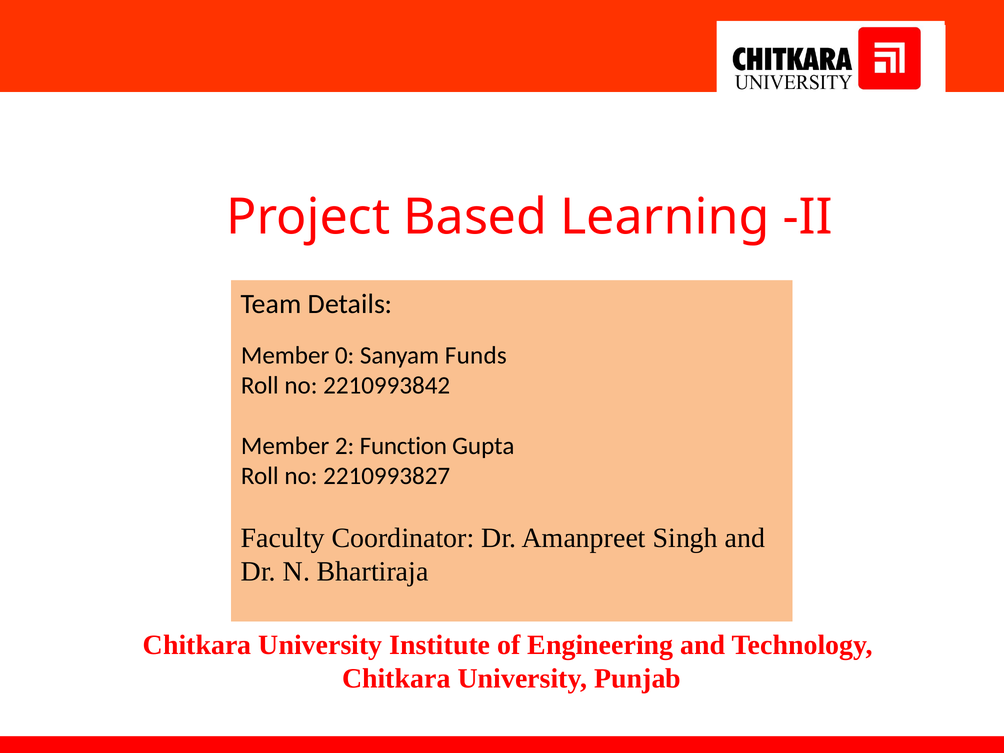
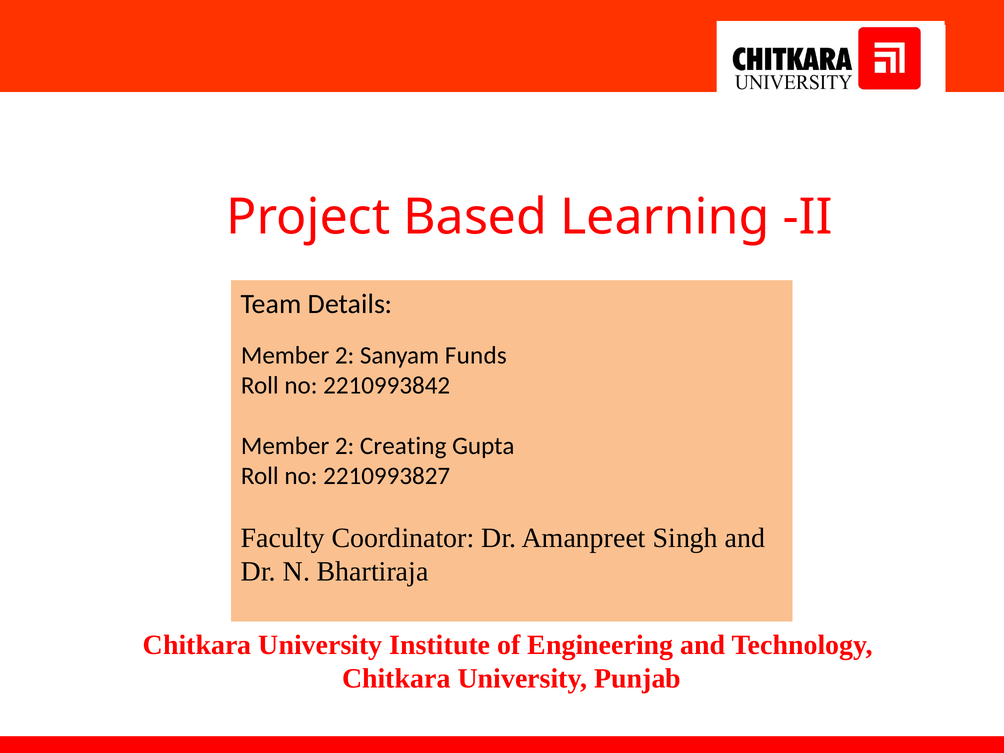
0 at (345, 356): 0 -> 2
Function: Function -> Creating
